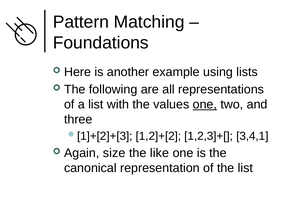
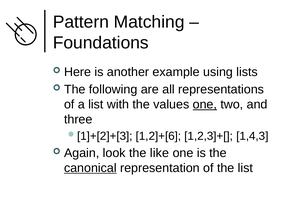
1,2]+[2: 1,2]+[2 -> 1,2]+[6
3,4,1: 3,4,1 -> 1,4,3
size: size -> look
canonical underline: none -> present
